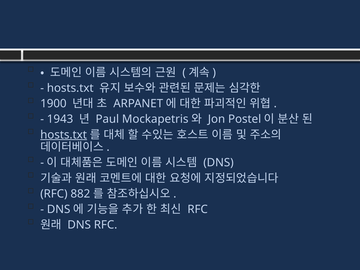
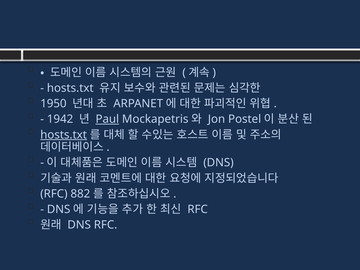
1900: 1900 -> 1950
1943: 1943 -> 1942
Paul underline: none -> present
